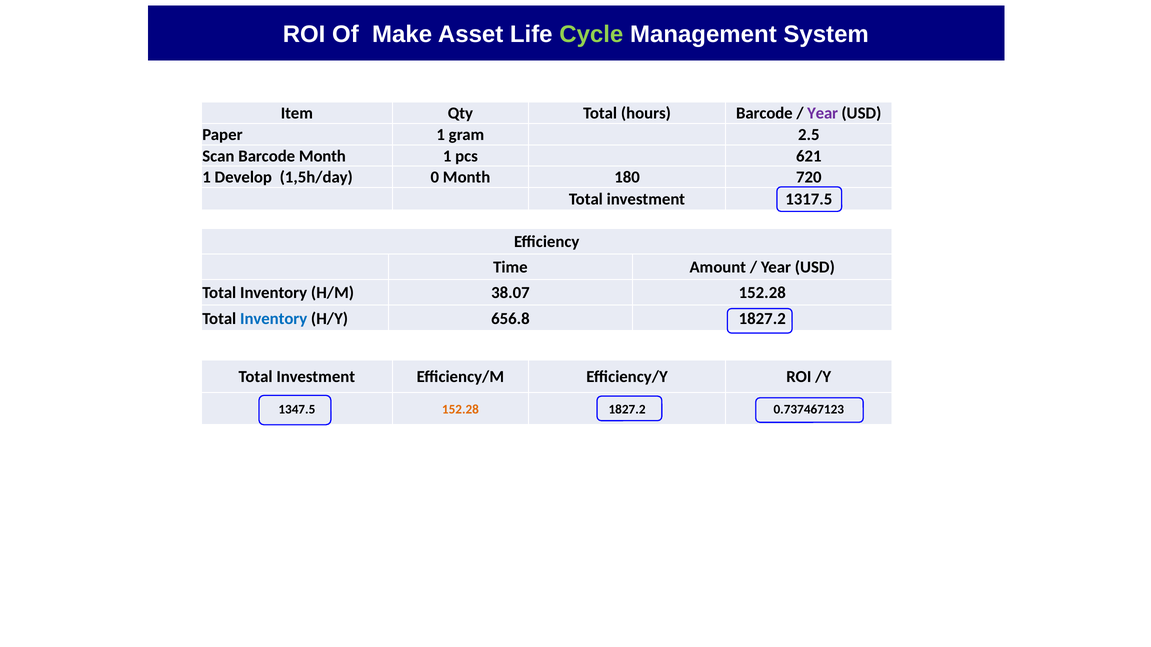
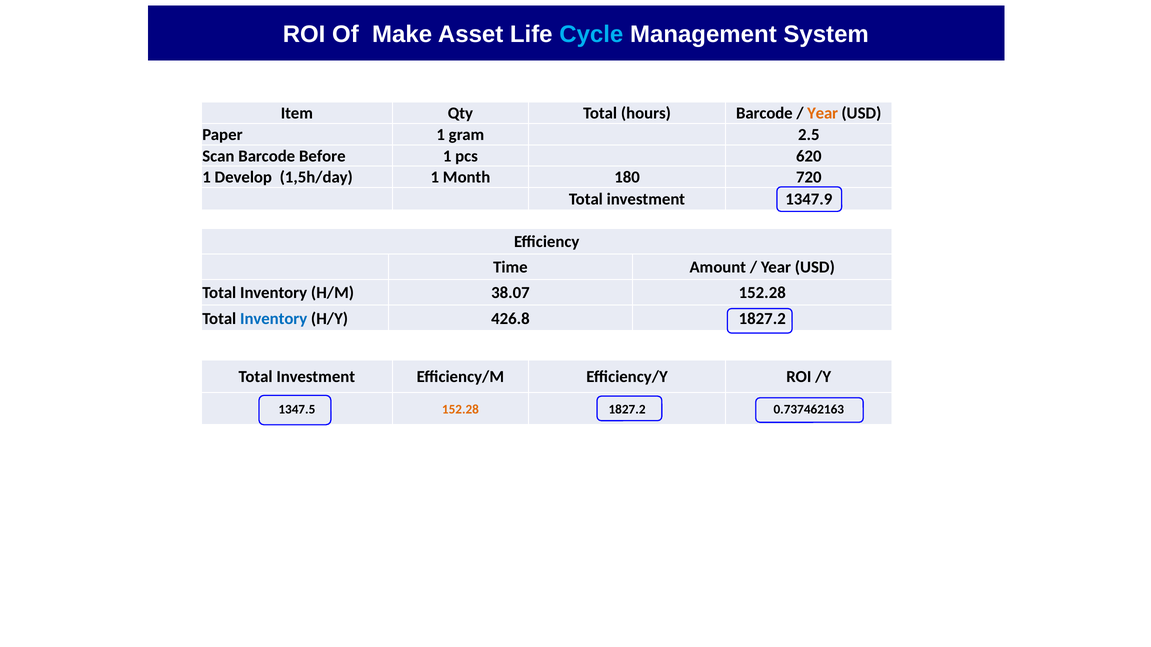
Cycle colour: light green -> light blue
Year at (823, 114) colour: purple -> orange
Barcode Month: Month -> Before
621: 621 -> 620
1,5h/day 0: 0 -> 1
1317.5: 1317.5 -> 1347.9
656.8: 656.8 -> 426.8
0.737467123: 0.737467123 -> 0.737462163
